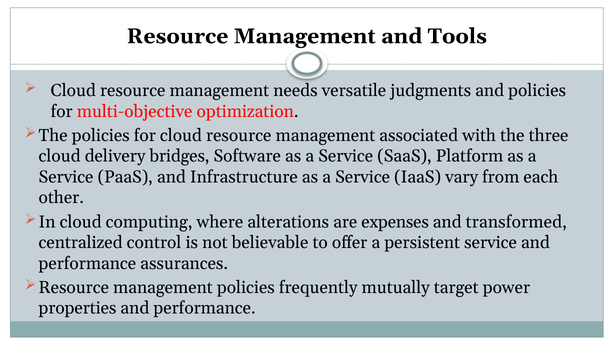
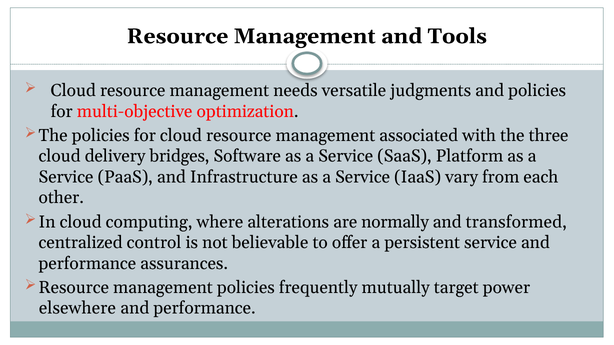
expenses: expenses -> normally
properties: properties -> elsewhere
